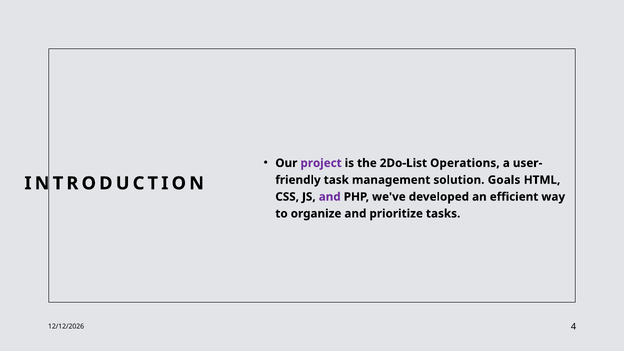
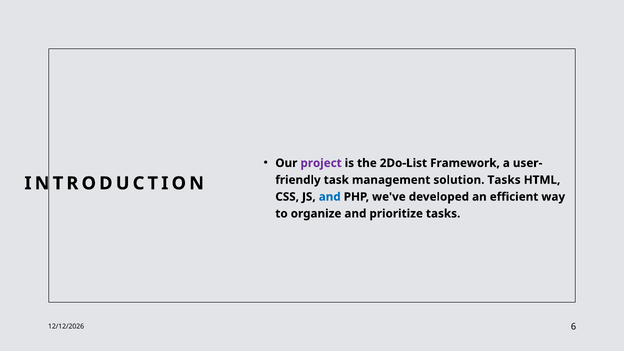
Operations: Operations -> Framework
solution Goals: Goals -> Tasks
and at (330, 197) colour: purple -> blue
4: 4 -> 6
